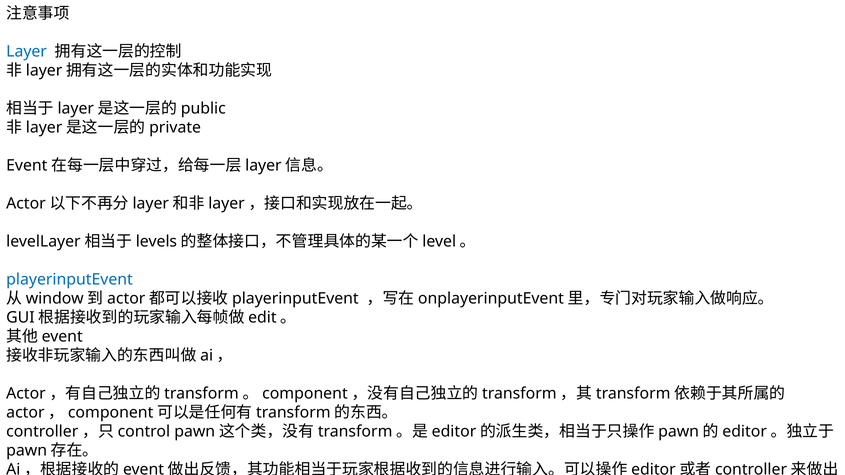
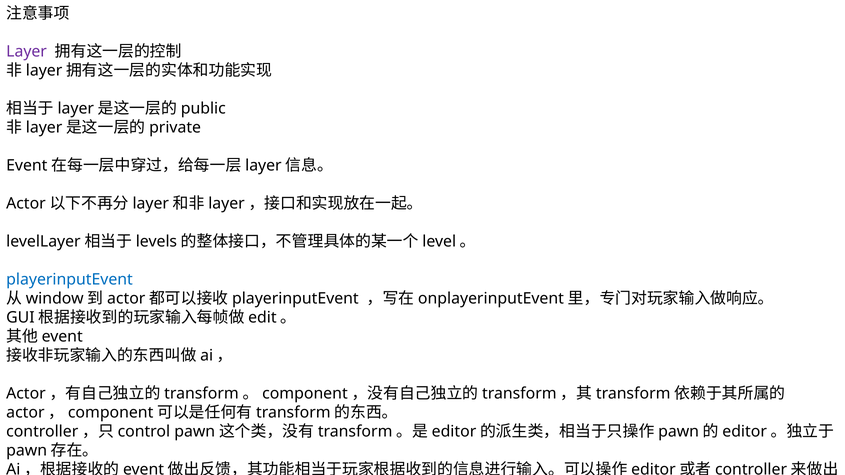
Layer colour: blue -> purple
